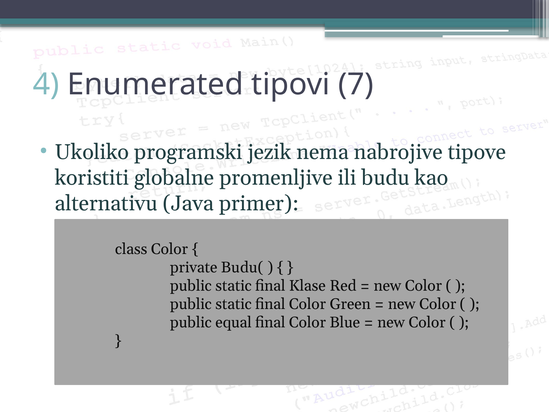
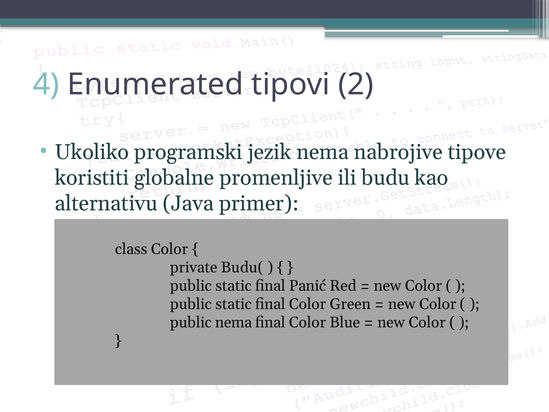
7: 7 -> 2
Klase: Klase -> Panić
public equal: equal -> nema
